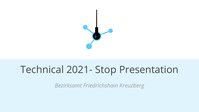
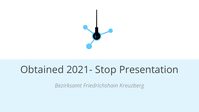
Technical: Technical -> Obtained
